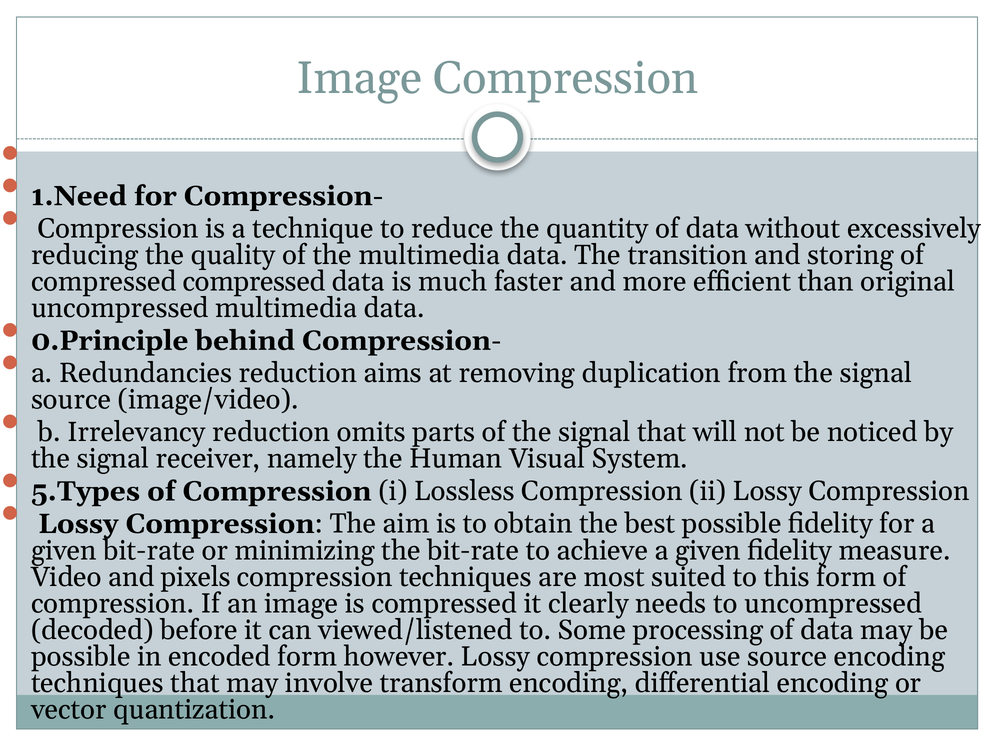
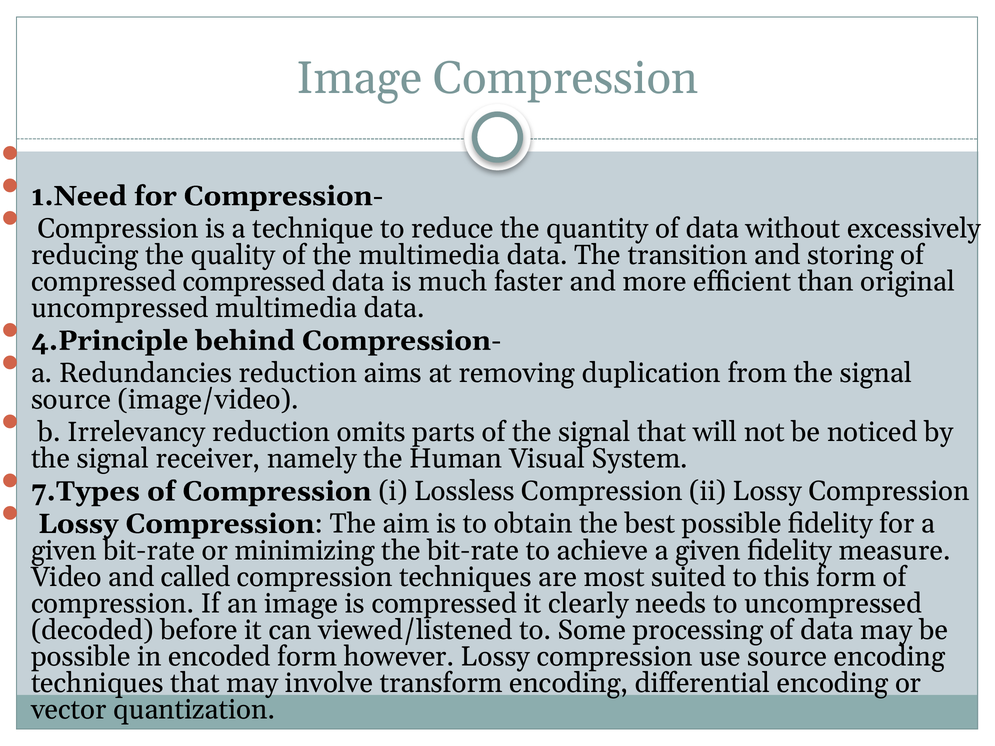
0.Principle: 0.Principle -> 4.Principle
5.Types: 5.Types -> 7.Types
pixels: pixels -> called
